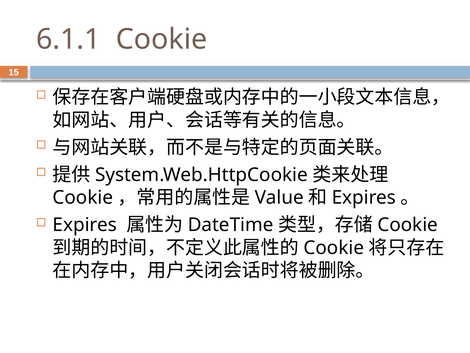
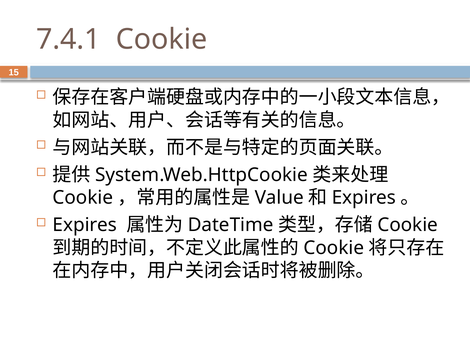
6.1.1: 6.1.1 -> 7.4.1
